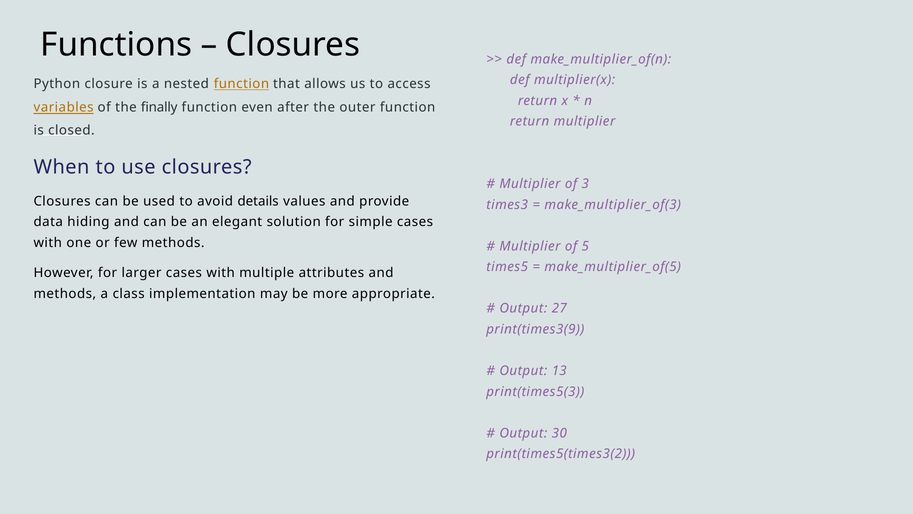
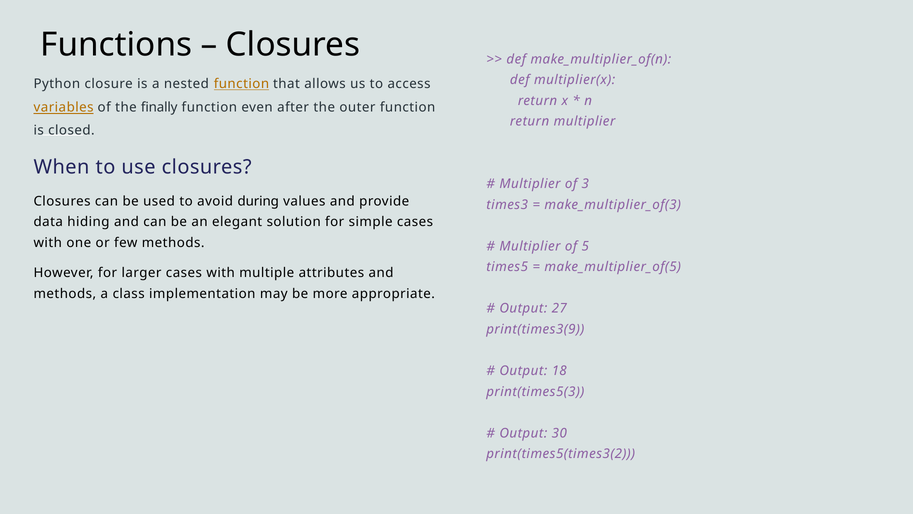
details: details -> during
13: 13 -> 18
